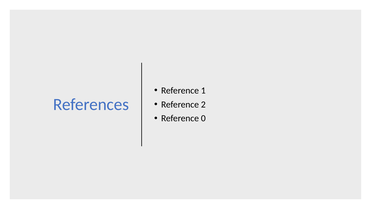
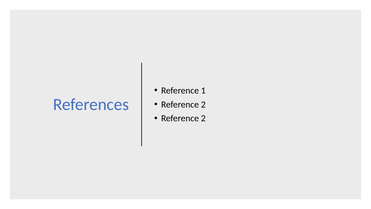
0 at (203, 118): 0 -> 2
